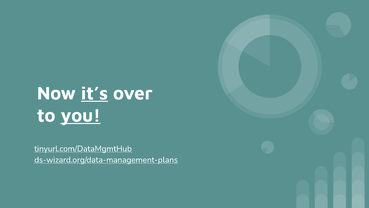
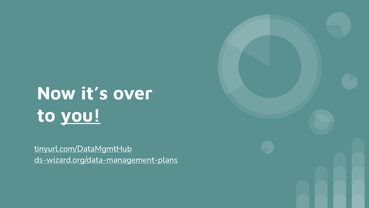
it’s underline: present -> none
